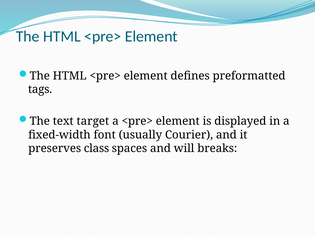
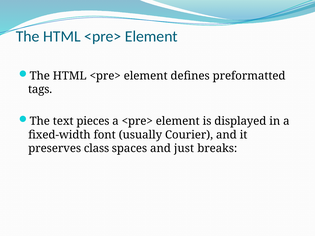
target: target -> pieces
will: will -> just
